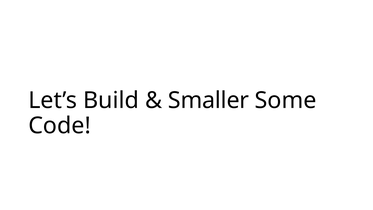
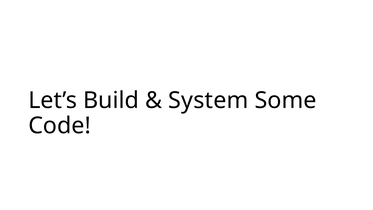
Smaller: Smaller -> System
